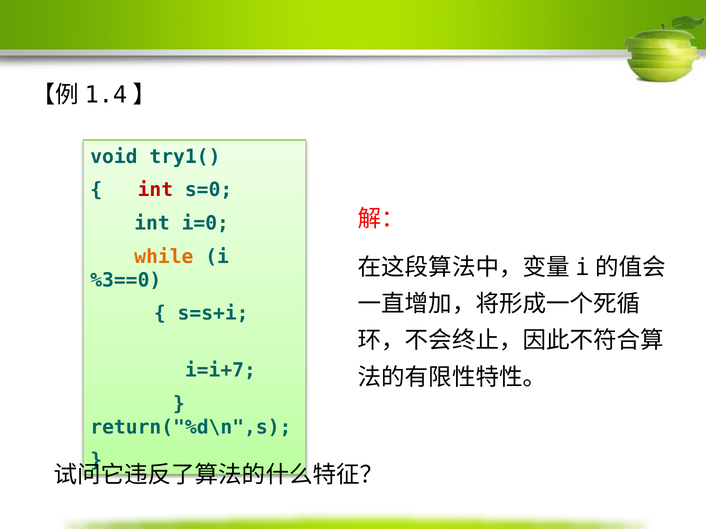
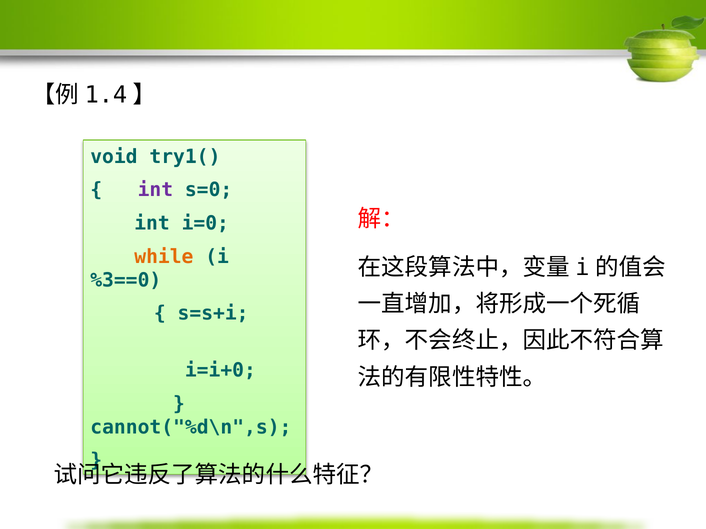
int at (155, 190) colour: red -> purple
i=i+7: i=i+7 -> i=i+0
return("%d\n",s: return("%d\n",s -> cannot("%d\n",s
